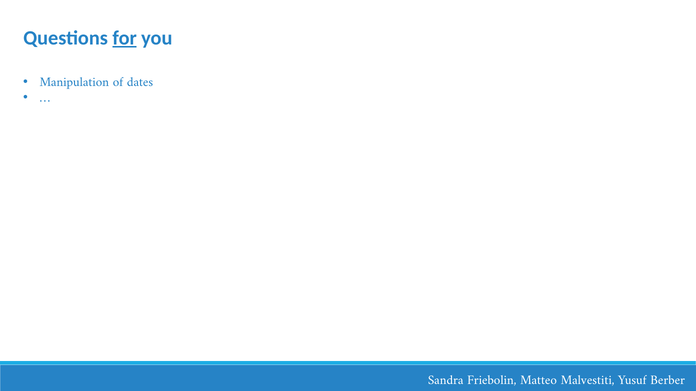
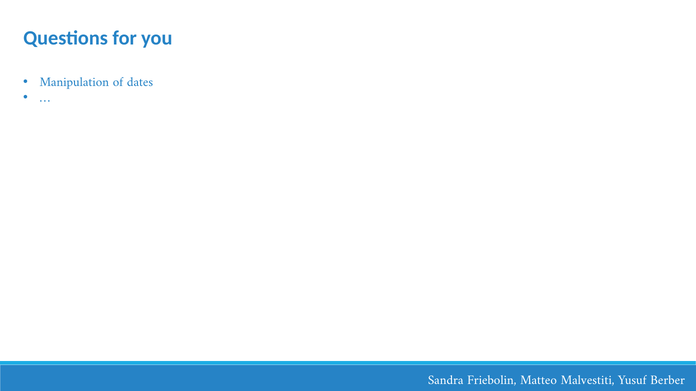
for underline: present -> none
